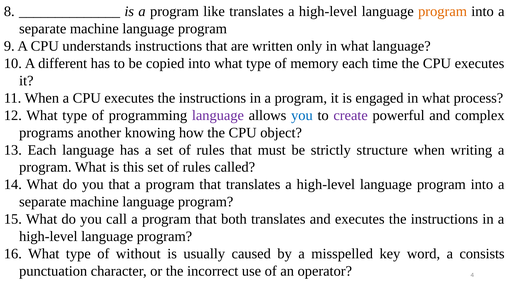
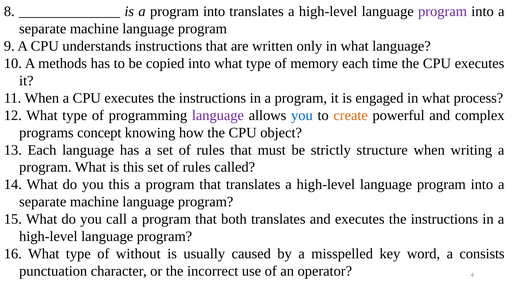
a program like: like -> into
program at (443, 12) colour: orange -> purple
different: different -> methods
create colour: purple -> orange
another: another -> concept
you that: that -> this
